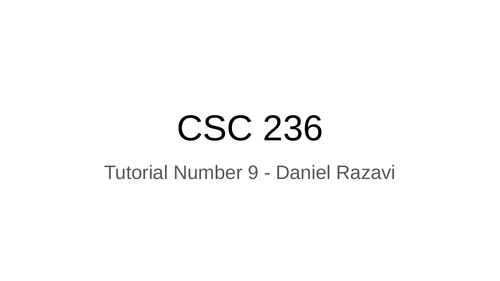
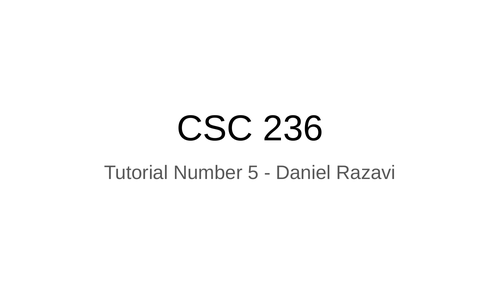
9: 9 -> 5
